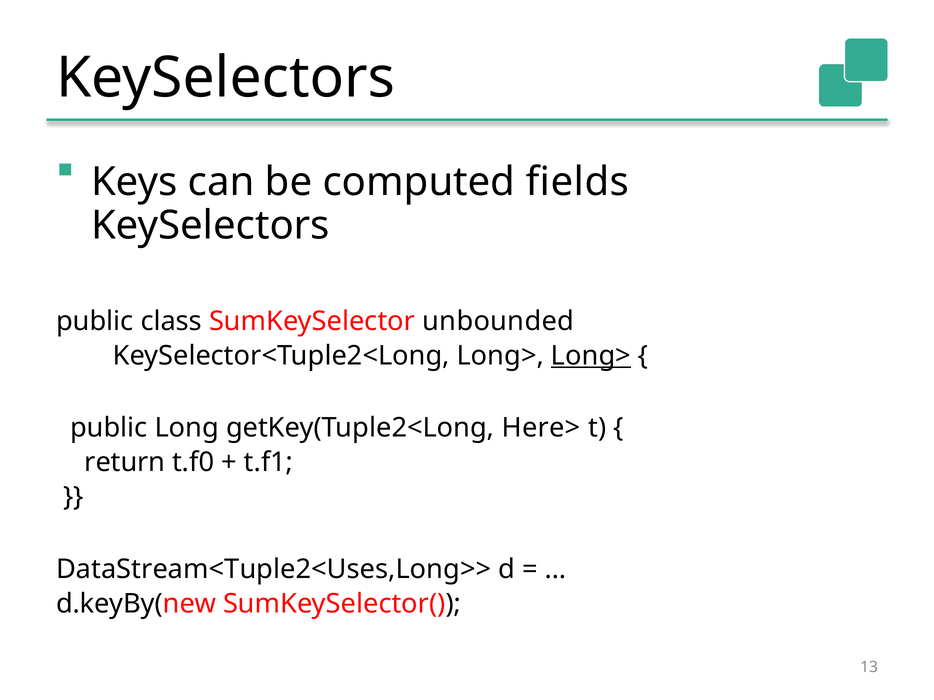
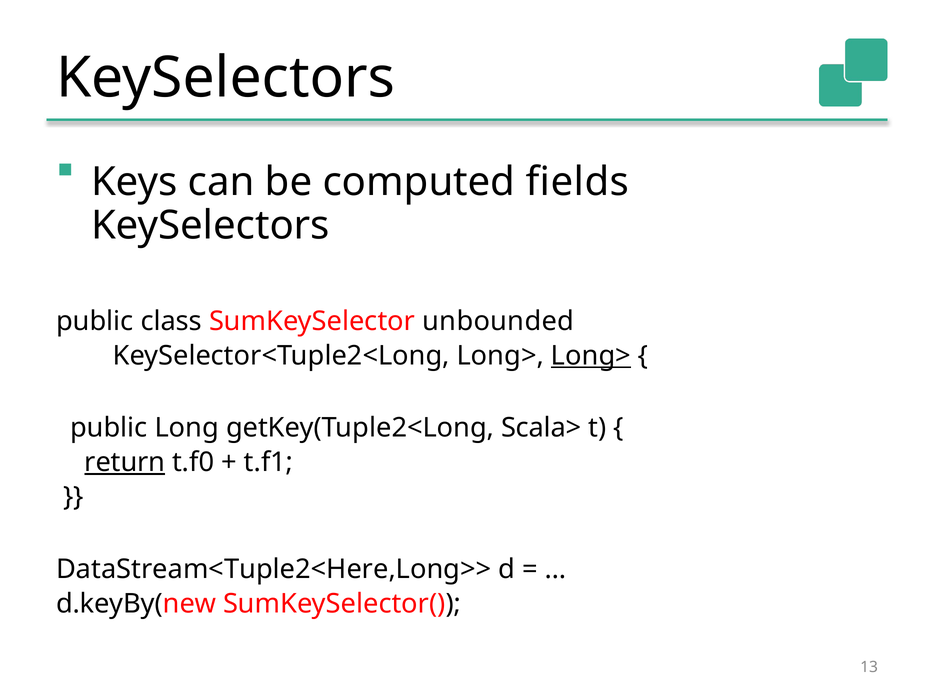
Here>: Here> -> Scala>
return underline: none -> present
DataStream<Tuple2<Uses,Long>>: DataStream<Tuple2<Uses,Long>> -> DataStream<Tuple2<Here,Long>>
